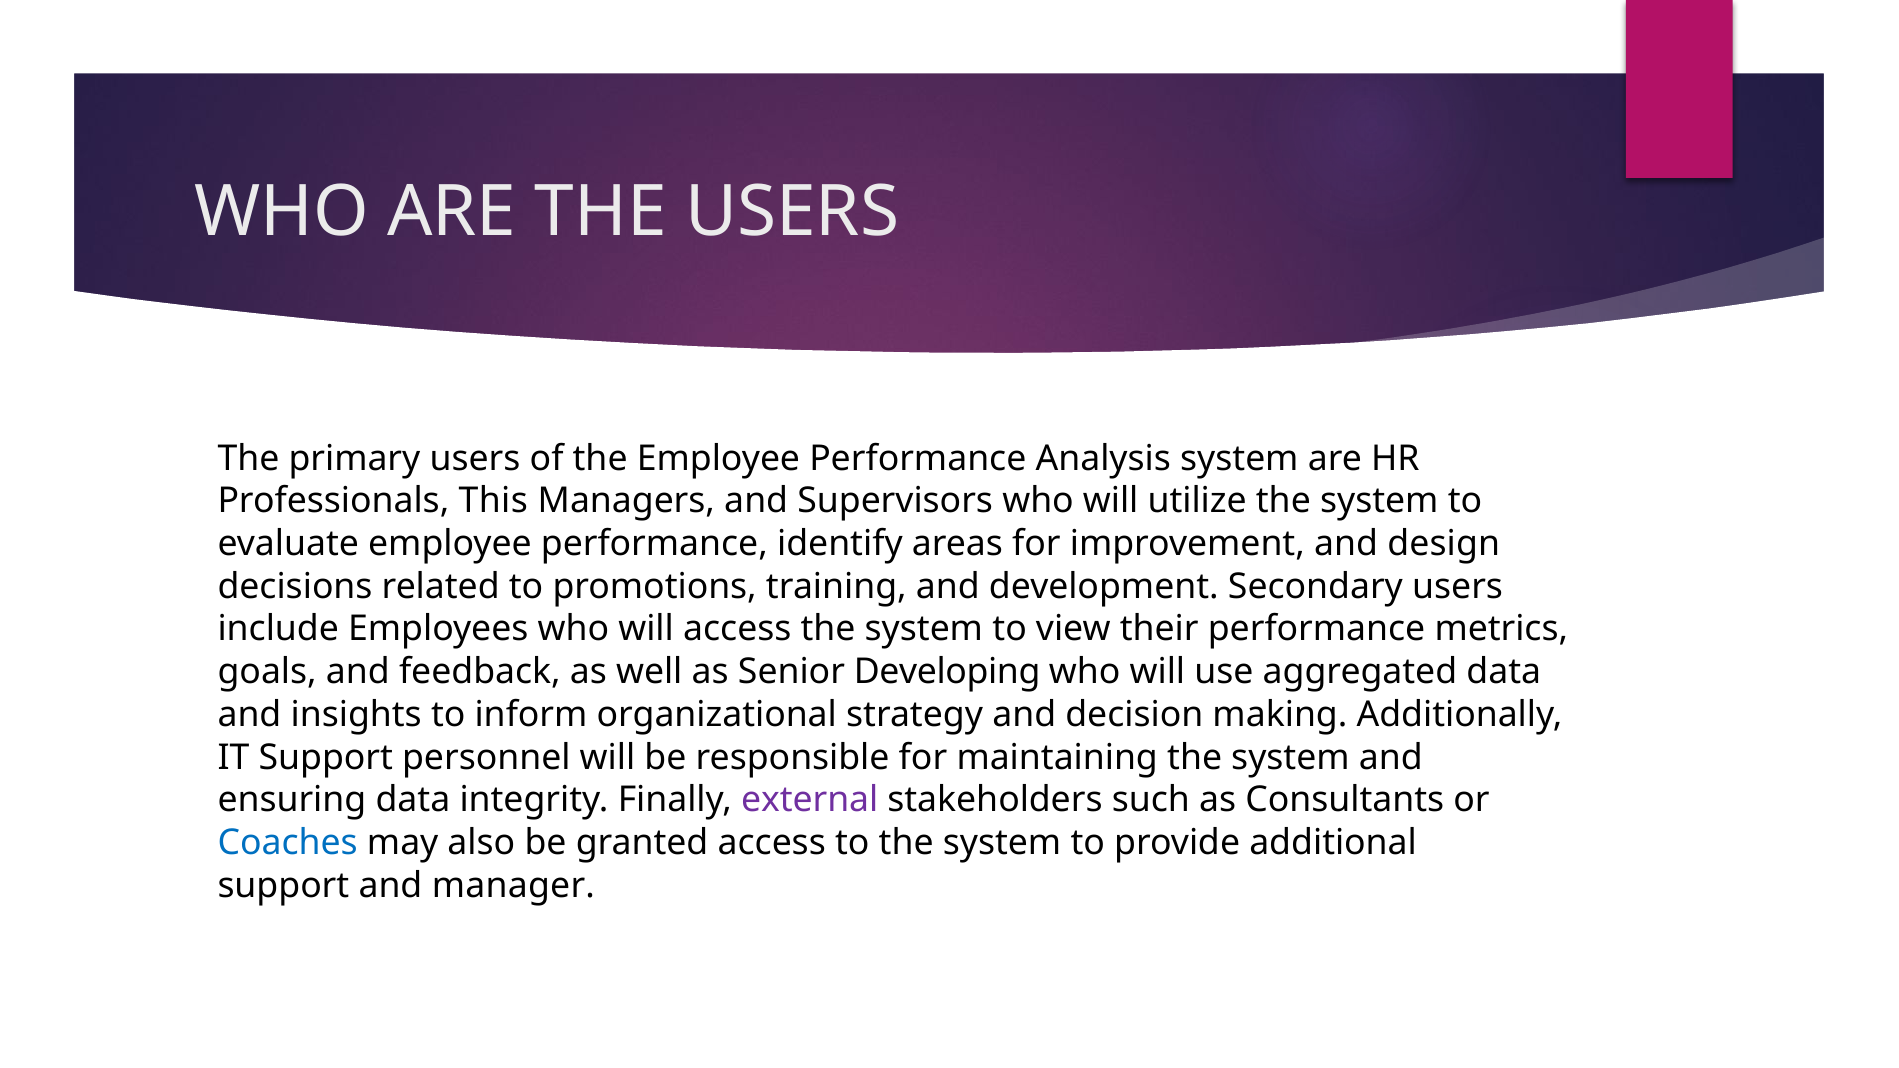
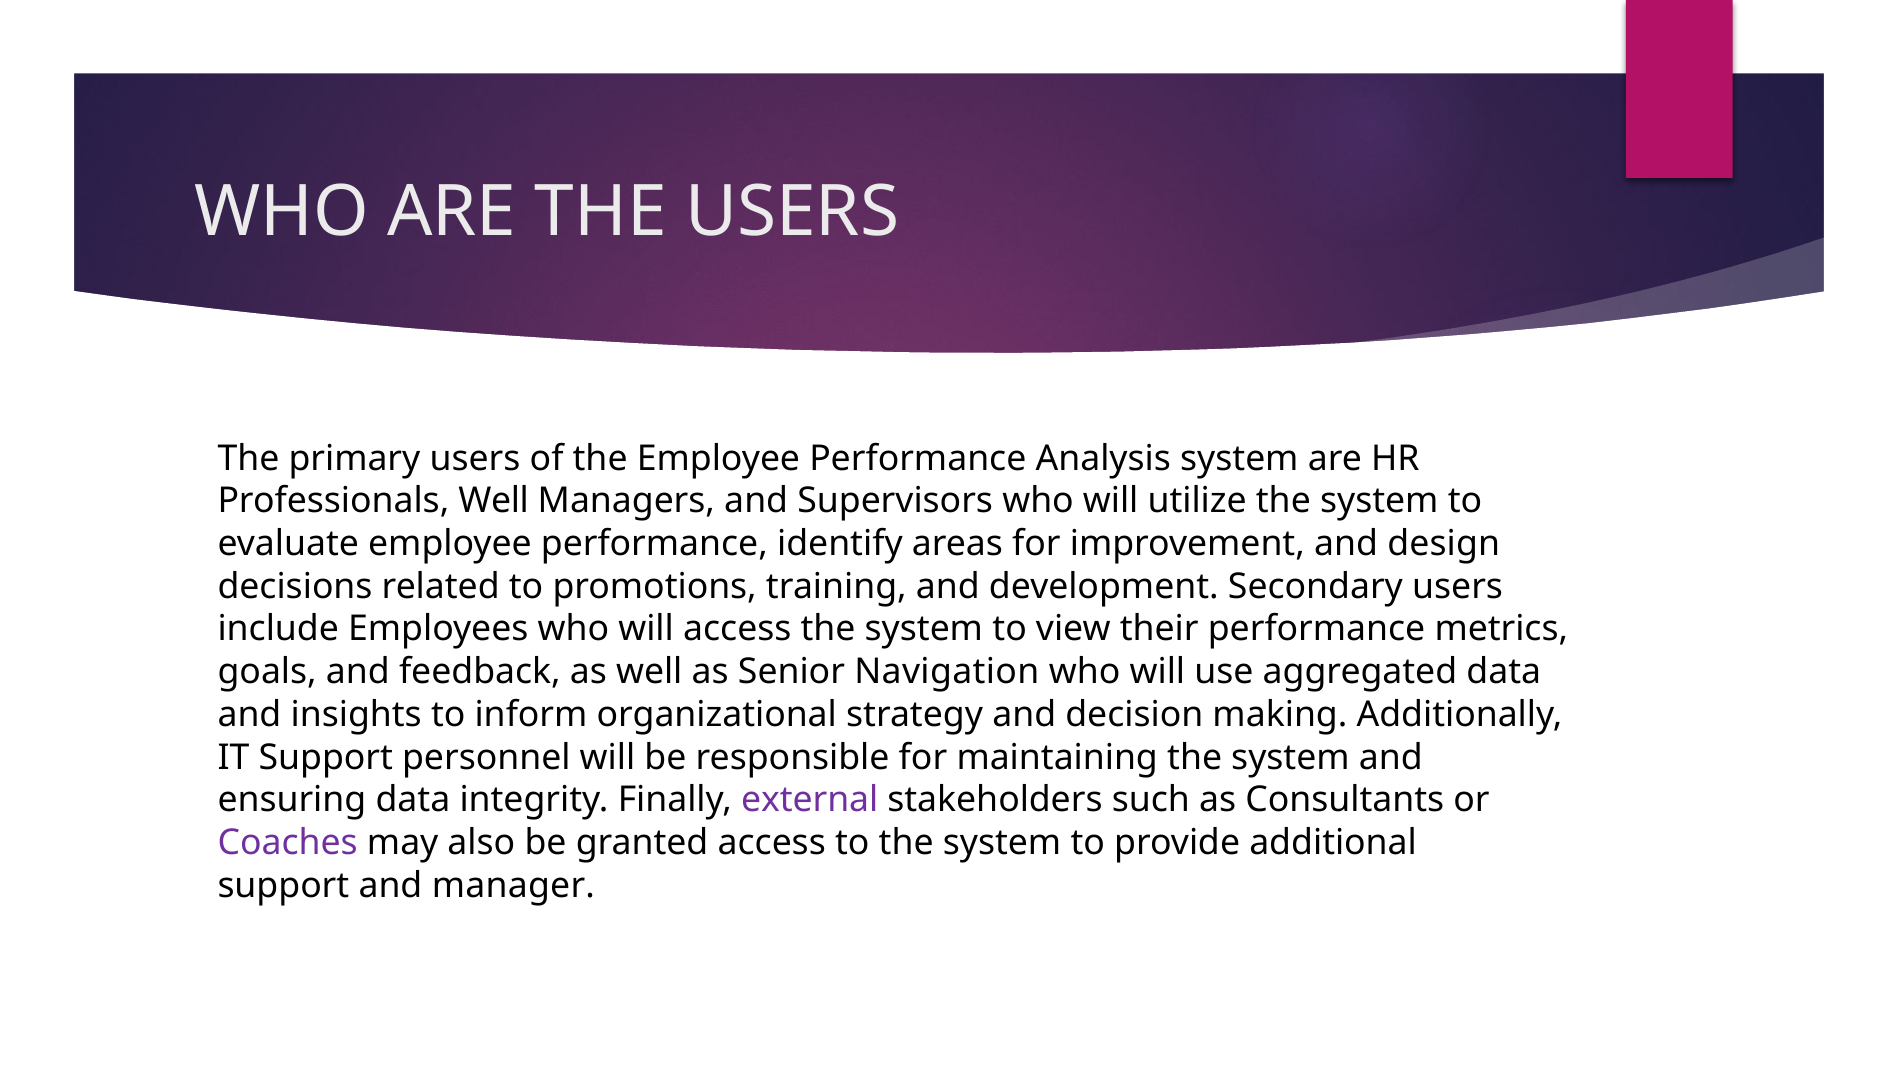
Professionals This: This -> Well
Developing: Developing -> Navigation
Coaches colour: blue -> purple
